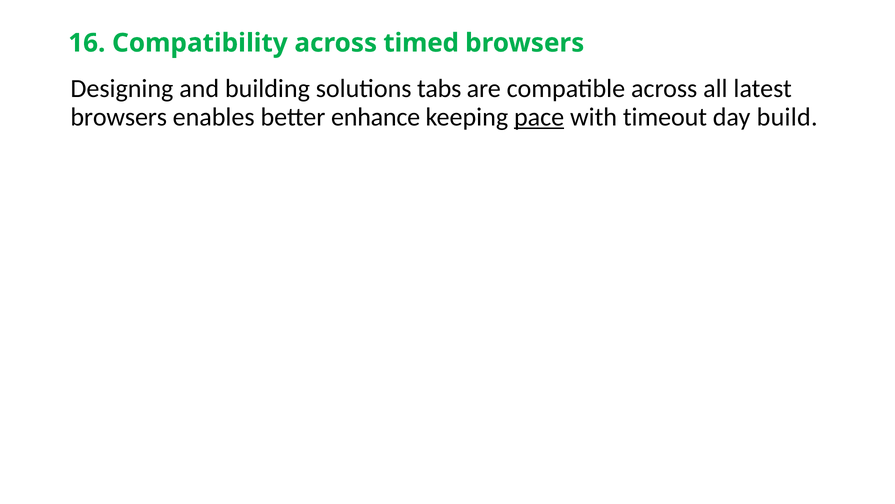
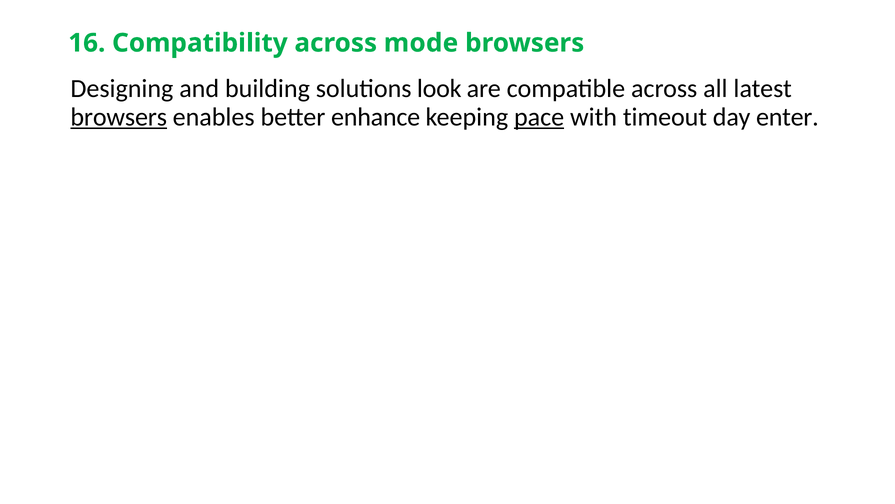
timed: timed -> mode
tabs: tabs -> look
browsers at (119, 117) underline: none -> present
build: build -> enter
